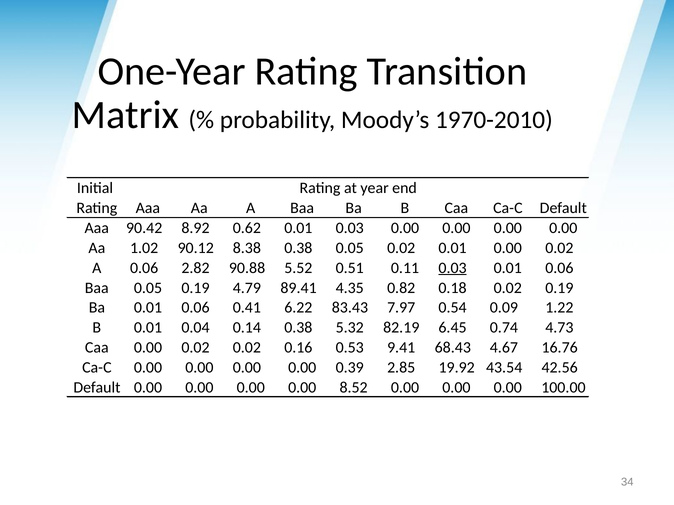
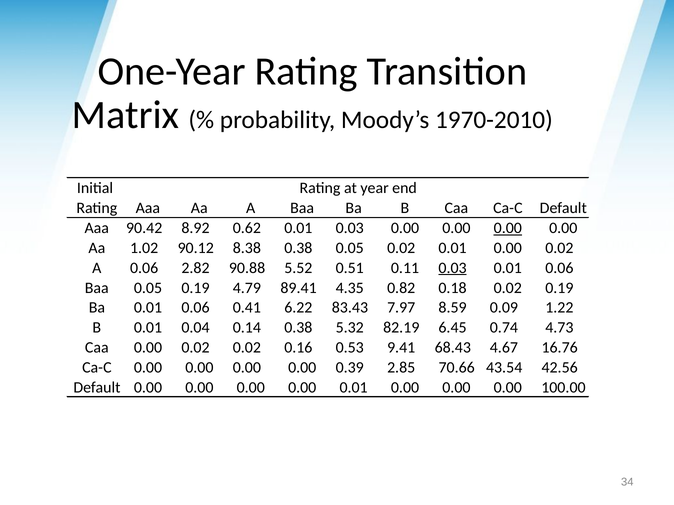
0.00 at (508, 228) underline: none -> present
0.54: 0.54 -> 8.59
19.92: 19.92 -> 70.66
0.00 8.52: 8.52 -> 0.01
